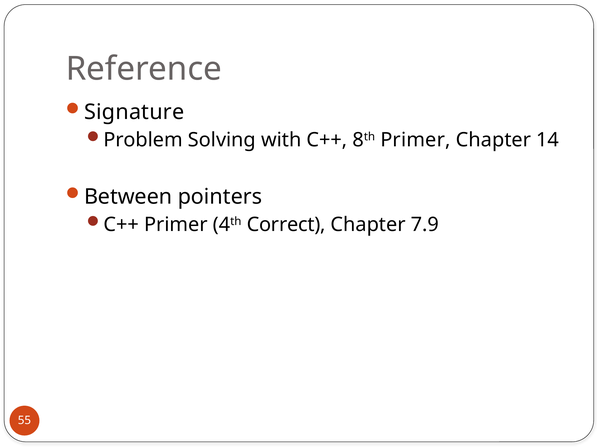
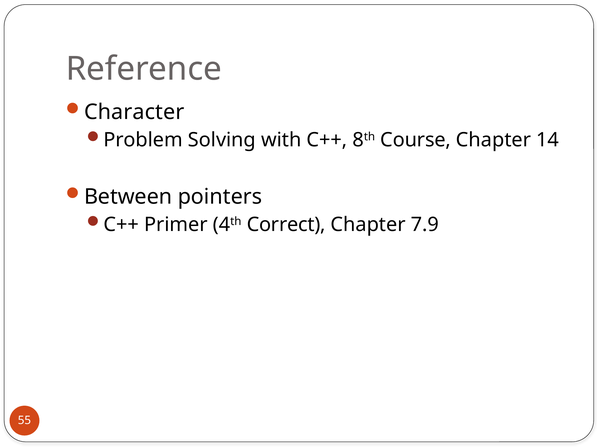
Signature: Signature -> Character
8th Primer: Primer -> Course
